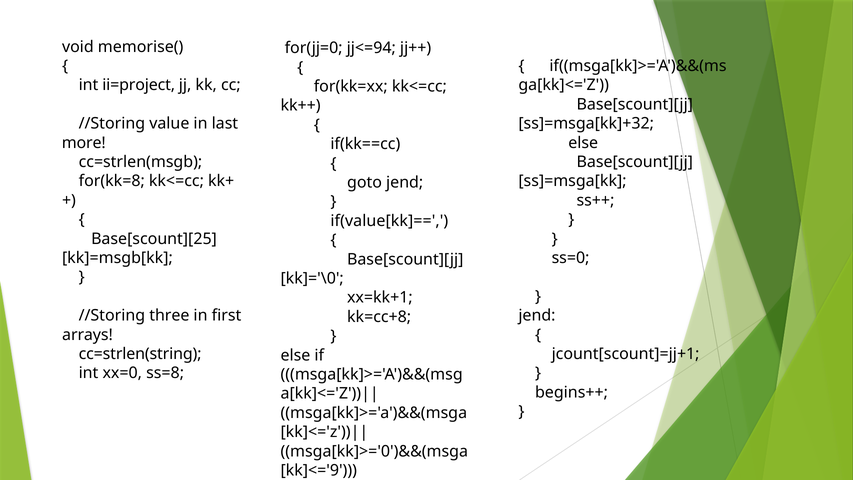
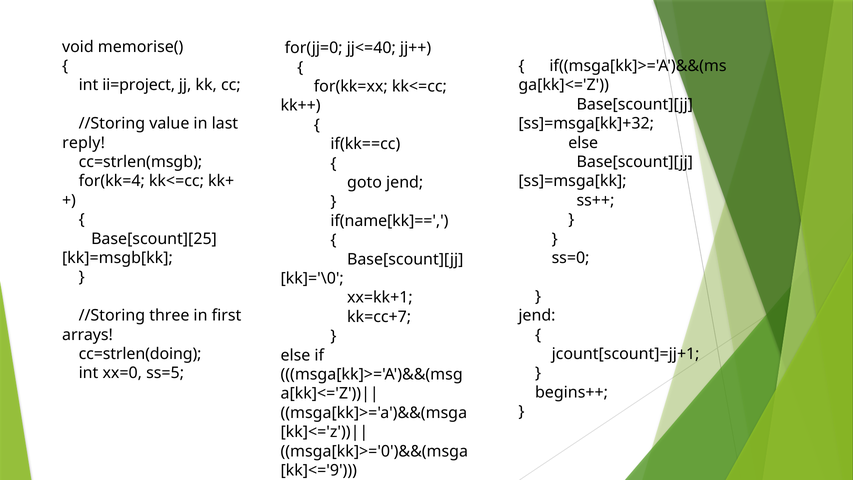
jj<=94: jj<=94 -> jj<=40
more: more -> reply
for(kk=8: for(kk=8 -> for(kk=4
if(value[kk]==: if(value[kk]== -> if(name[kk]==
kk=cc+8: kk=cc+8 -> kk=cc+7
cc=strlen(string: cc=strlen(string -> cc=strlen(doing
ss=8: ss=8 -> ss=5
